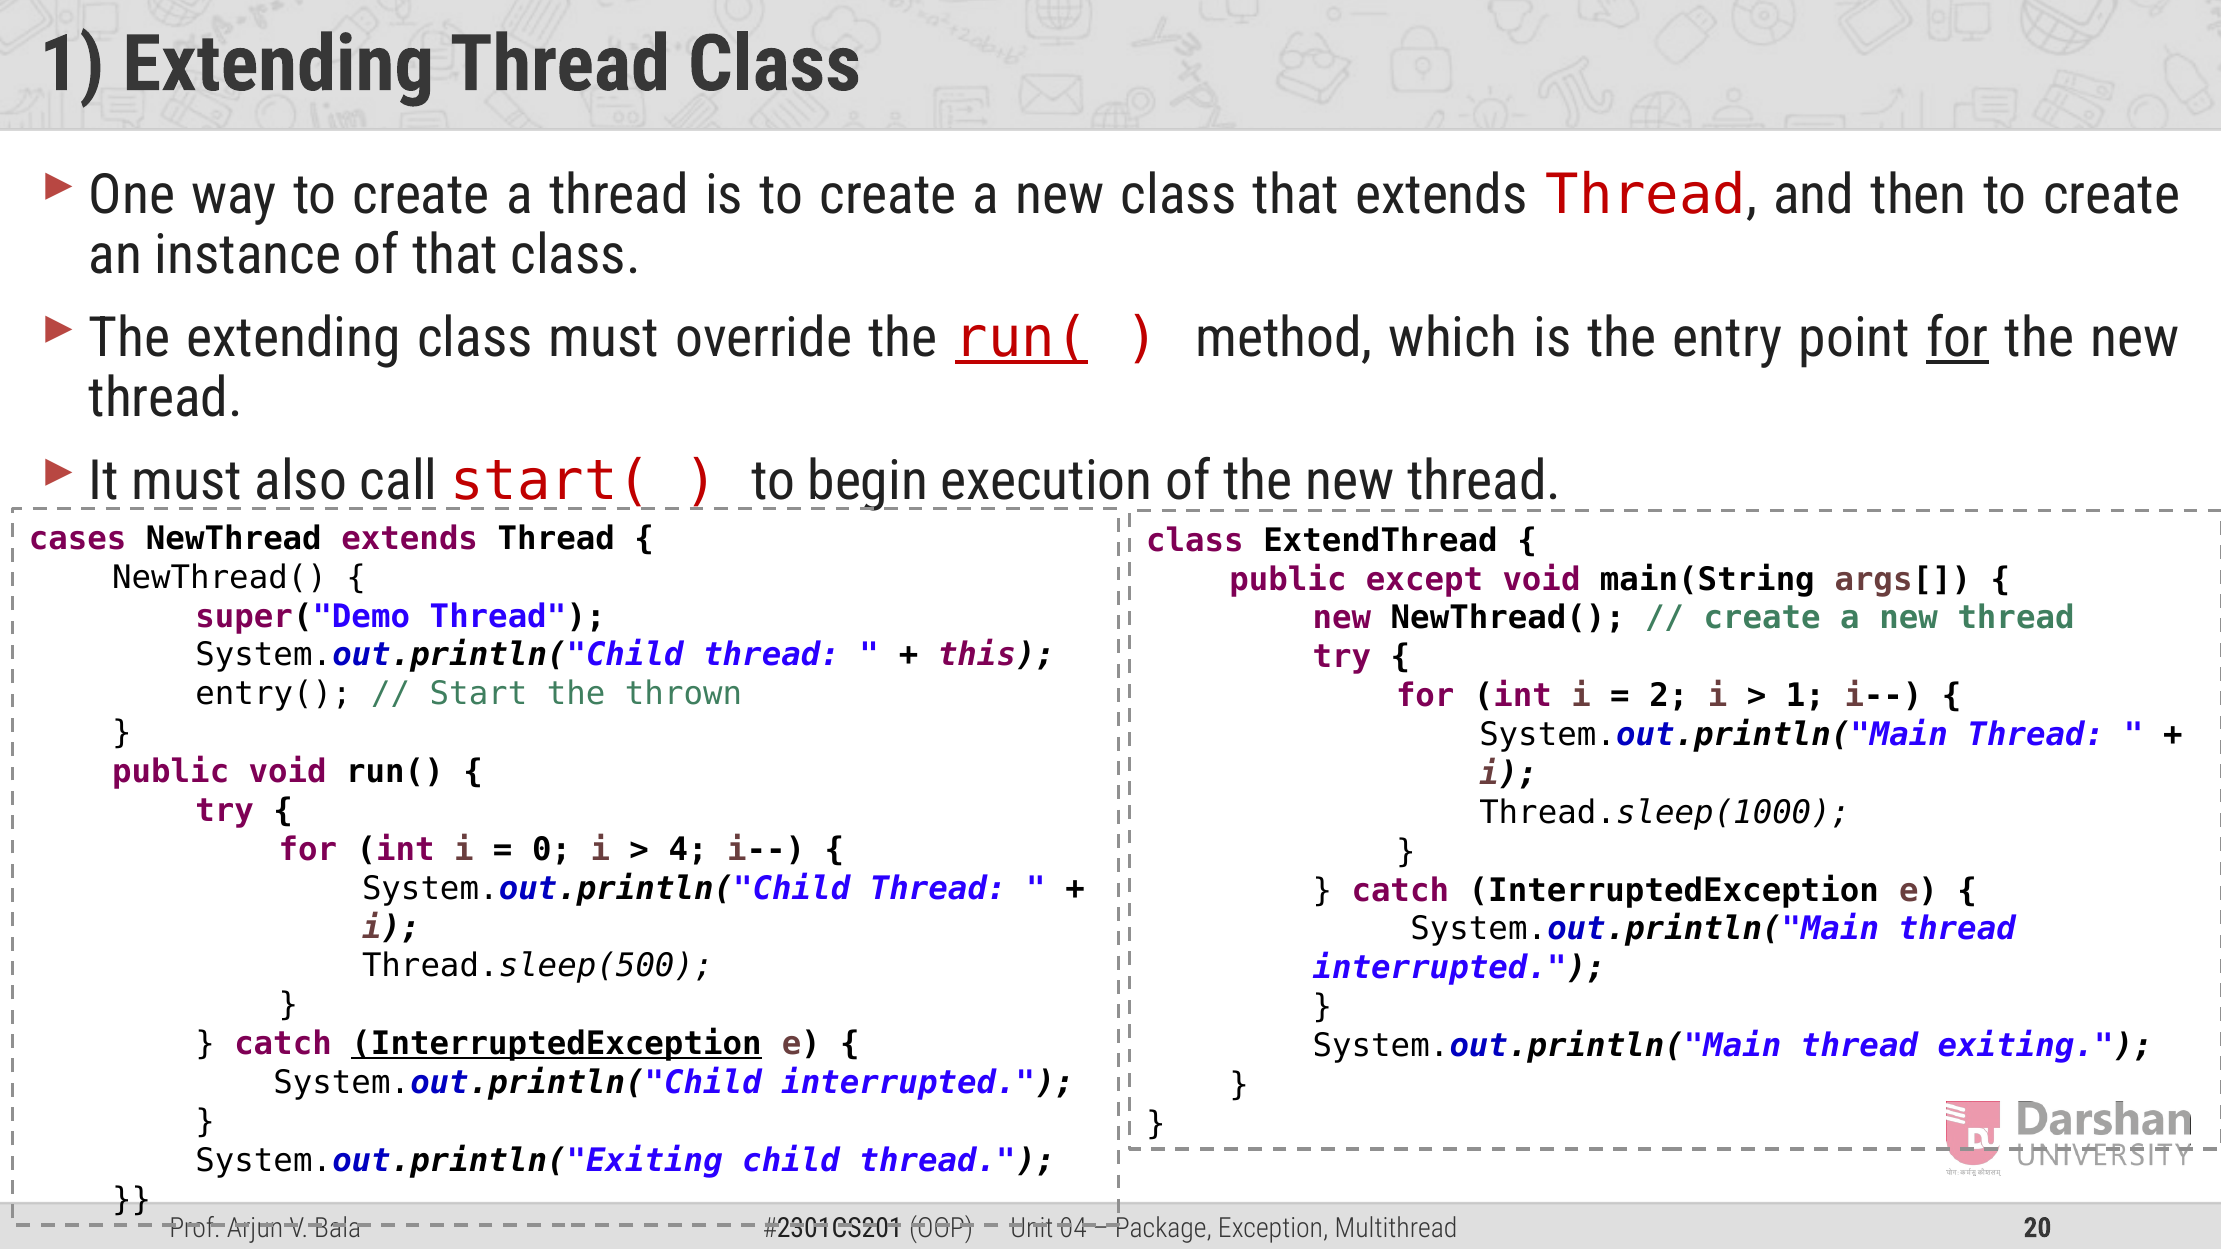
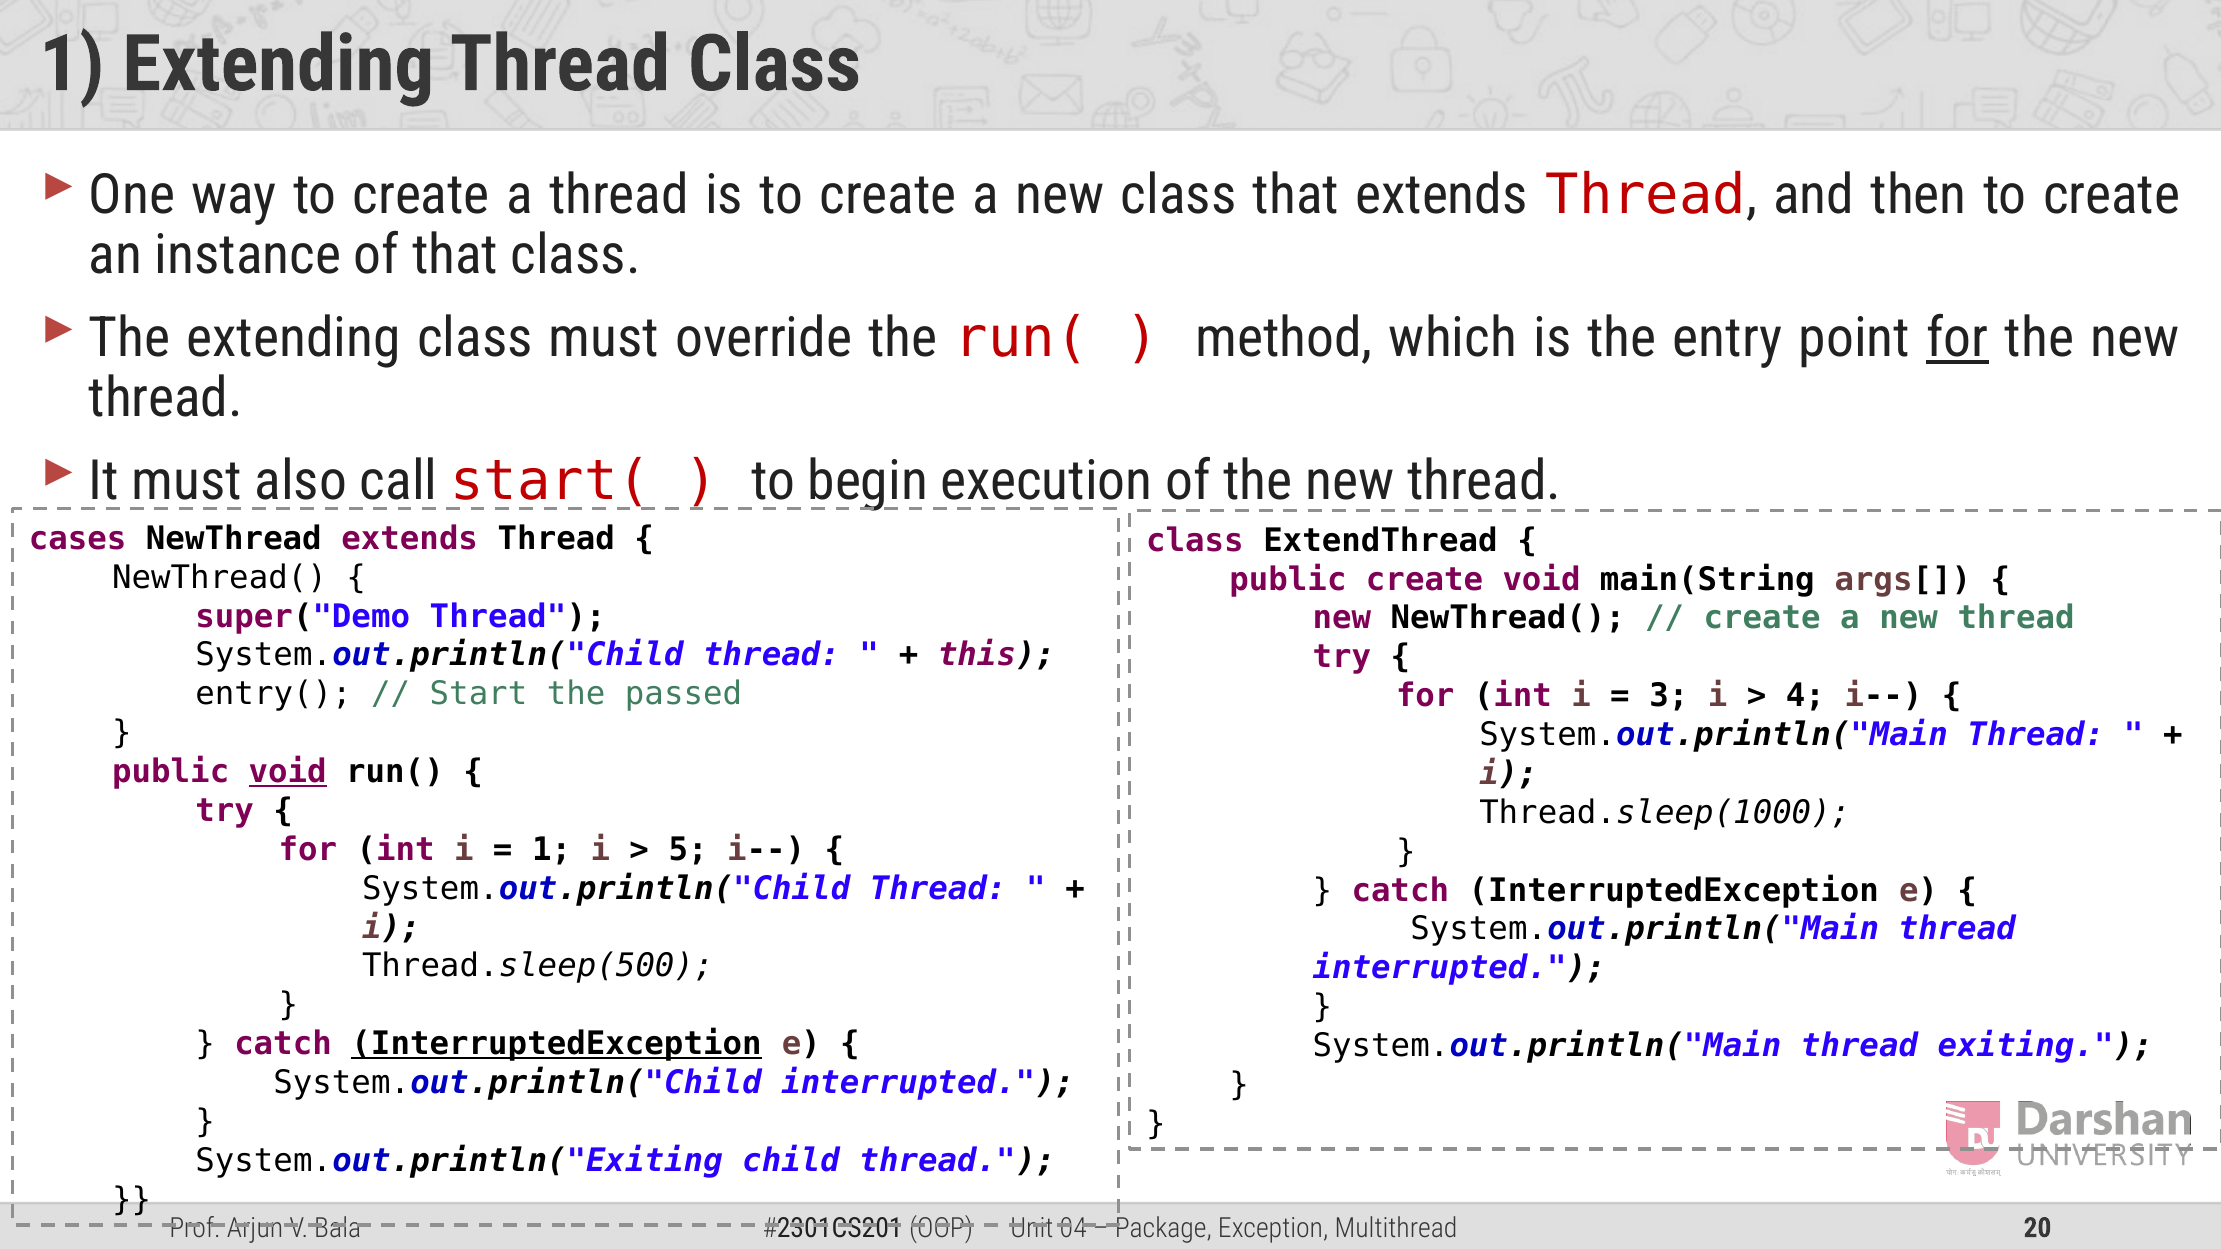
run( at (1022, 338) underline: present -> none
public except: except -> create
thrown: thrown -> passed
2: 2 -> 3
1 at (1805, 696): 1 -> 4
void at (288, 772) underline: none -> present
0 at (552, 850): 0 -> 1
4: 4 -> 5
